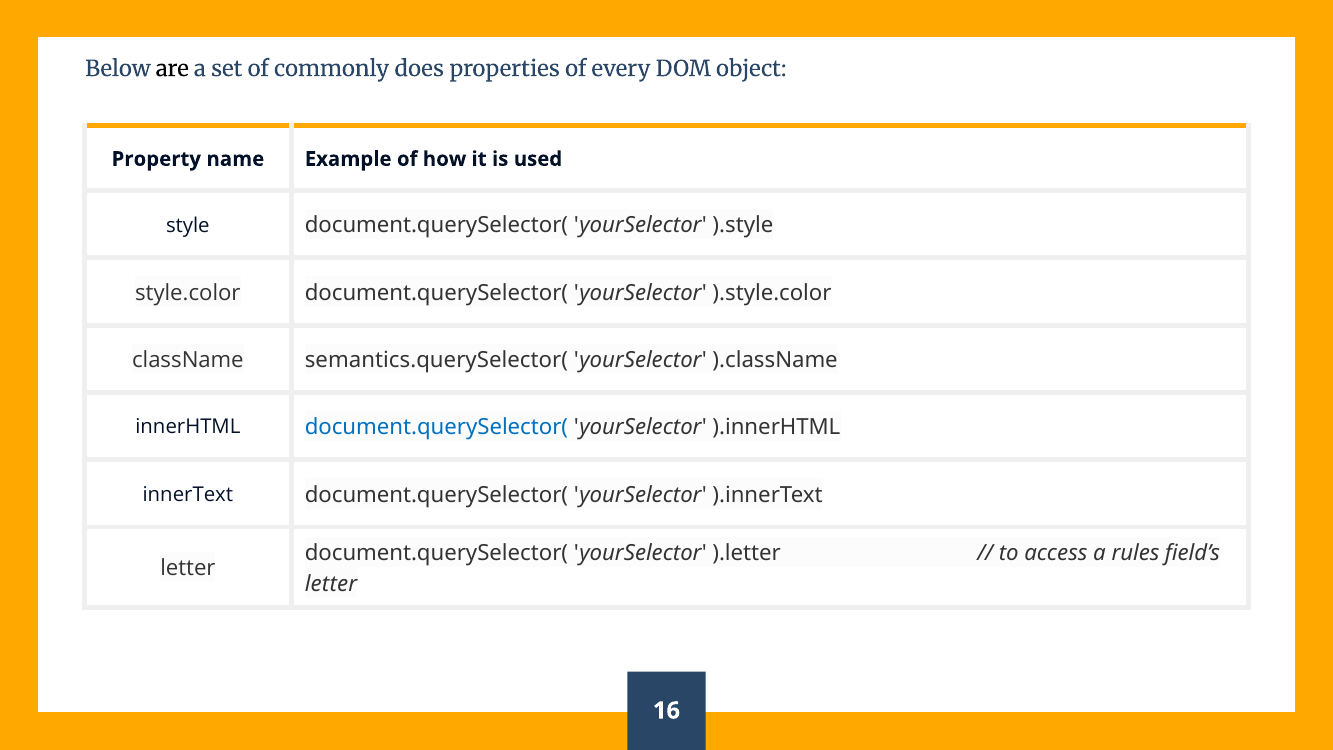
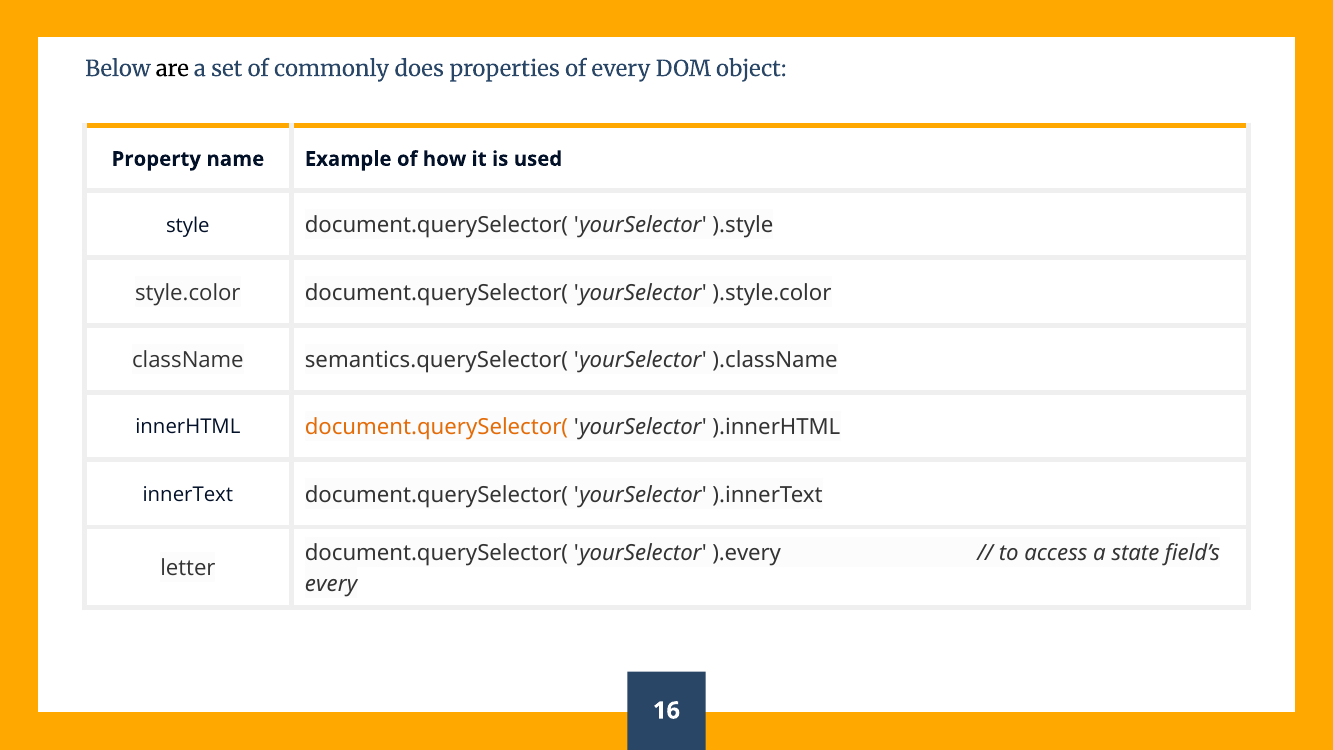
document.querySelector( at (436, 427) colour: blue -> orange
).letter: ).letter -> ).every
rules: rules -> state
letter at (331, 584): letter -> every
